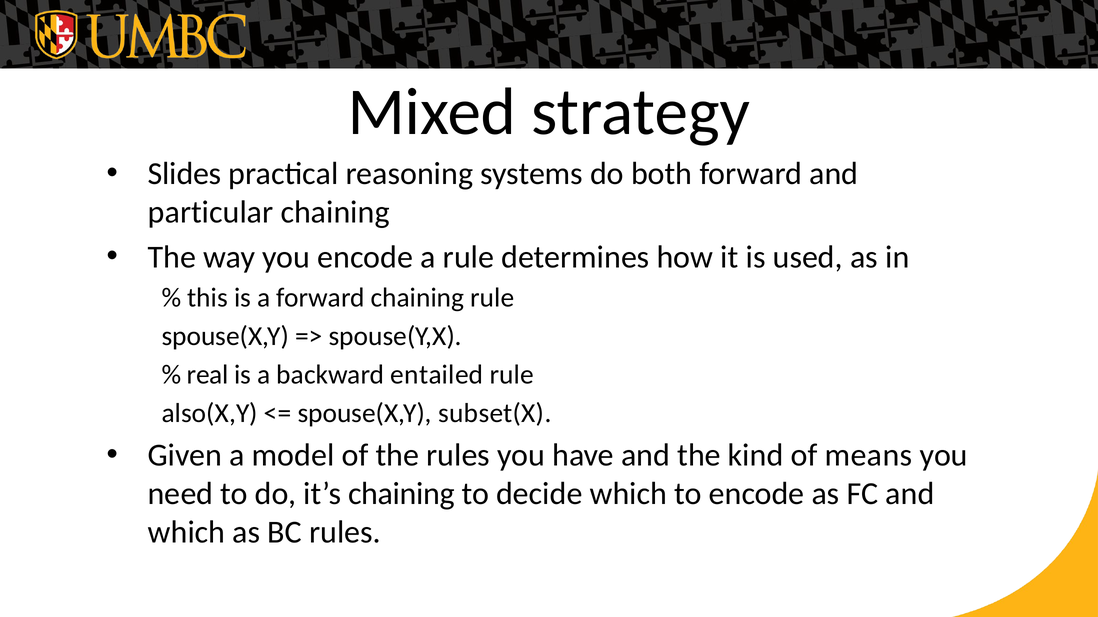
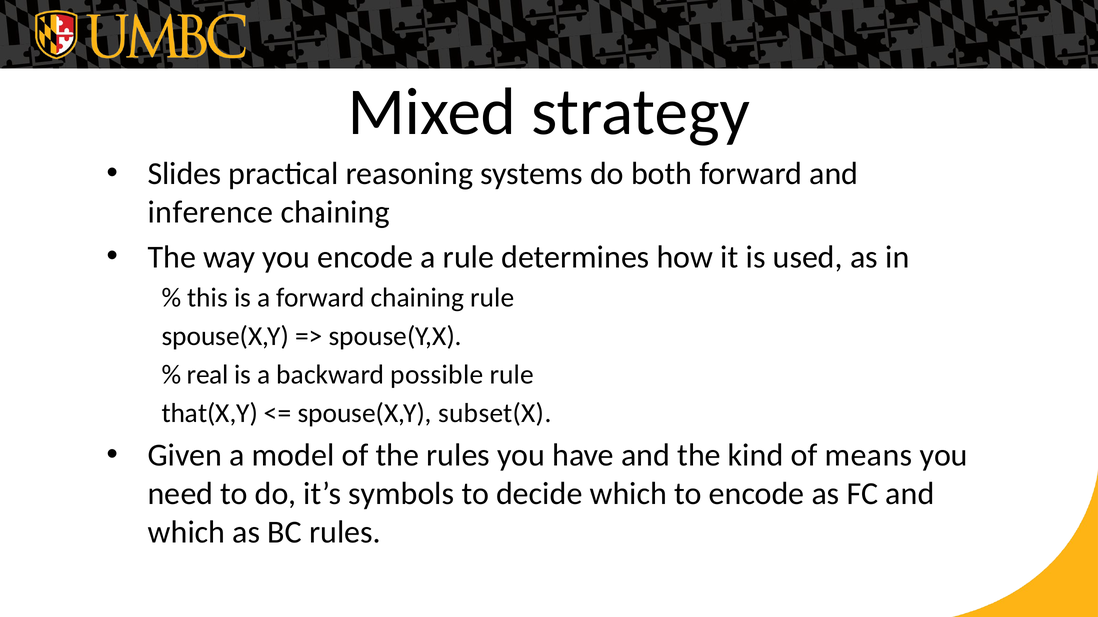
particular: particular -> inference
entailed: entailed -> possible
also(X,Y: also(X,Y -> that(X,Y
it’s chaining: chaining -> symbols
